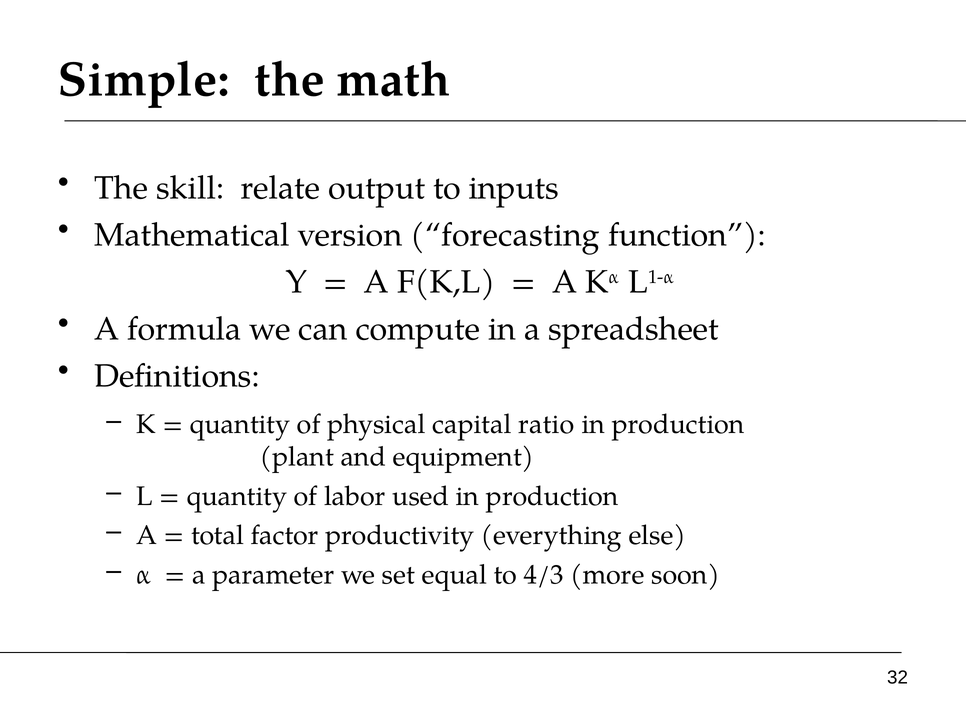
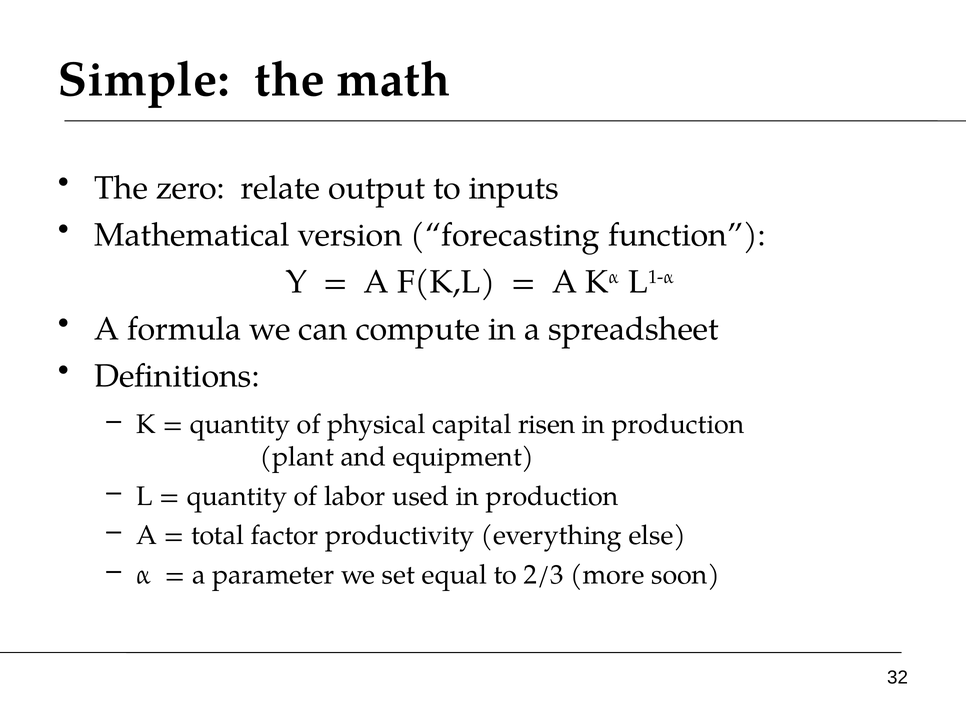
skill: skill -> zero
ratio: ratio -> risen
4/3: 4/3 -> 2/3
